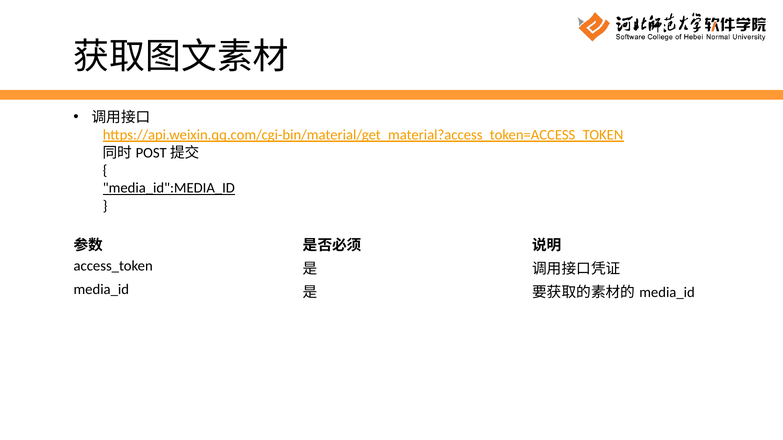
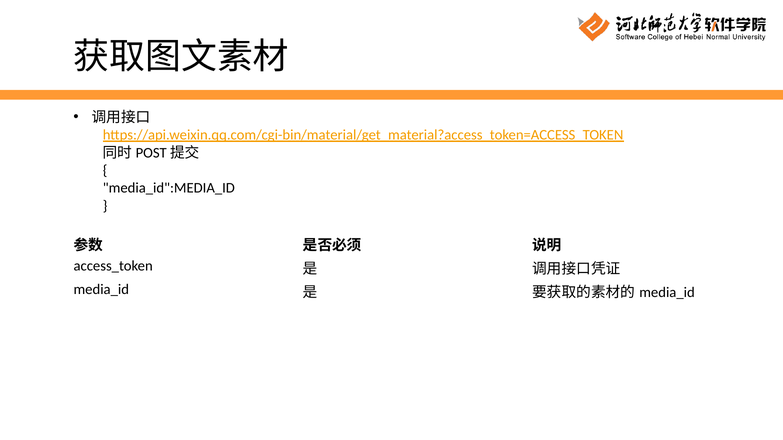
media_id":MEDIA_ID underline: present -> none
